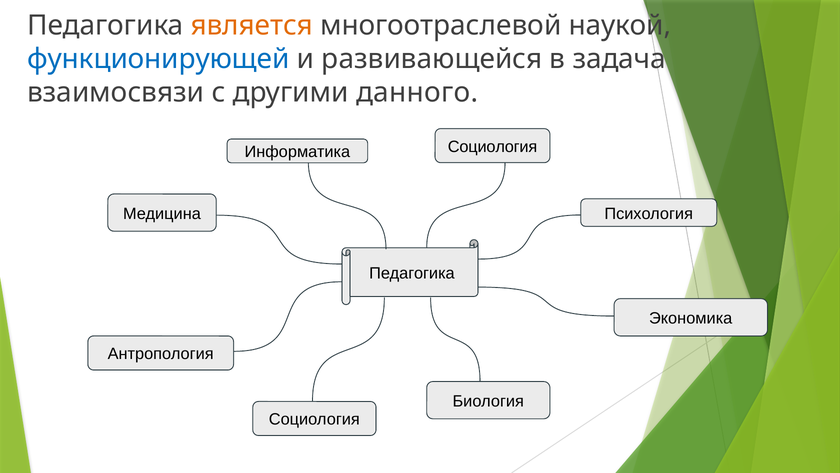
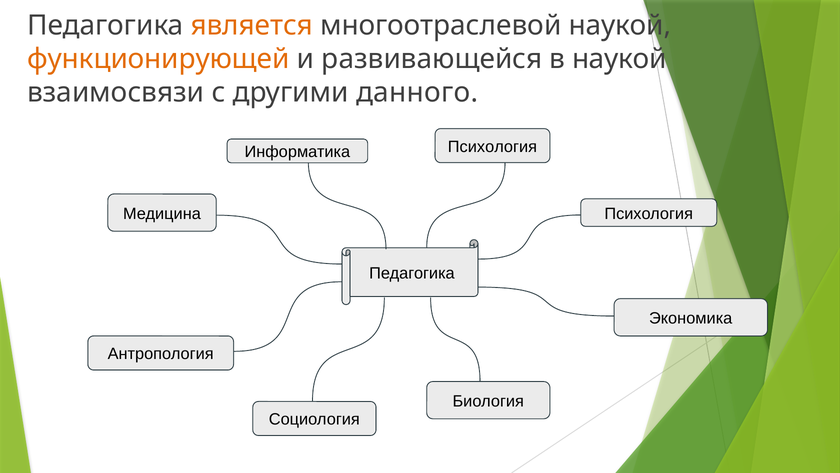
функционирующей colour: blue -> orange
в задача: задача -> наукой
Социология at (493, 147): Социология -> Психология
